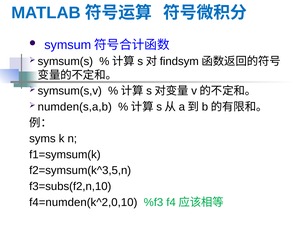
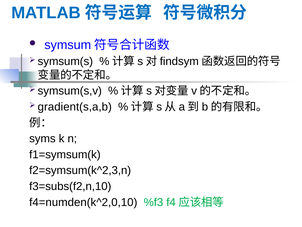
numden(s,a,b: numden(s,a,b -> gradient(s,a,b
f2=symsum(k^3,5,n: f2=symsum(k^3,5,n -> f2=symsum(k^2,3,n
